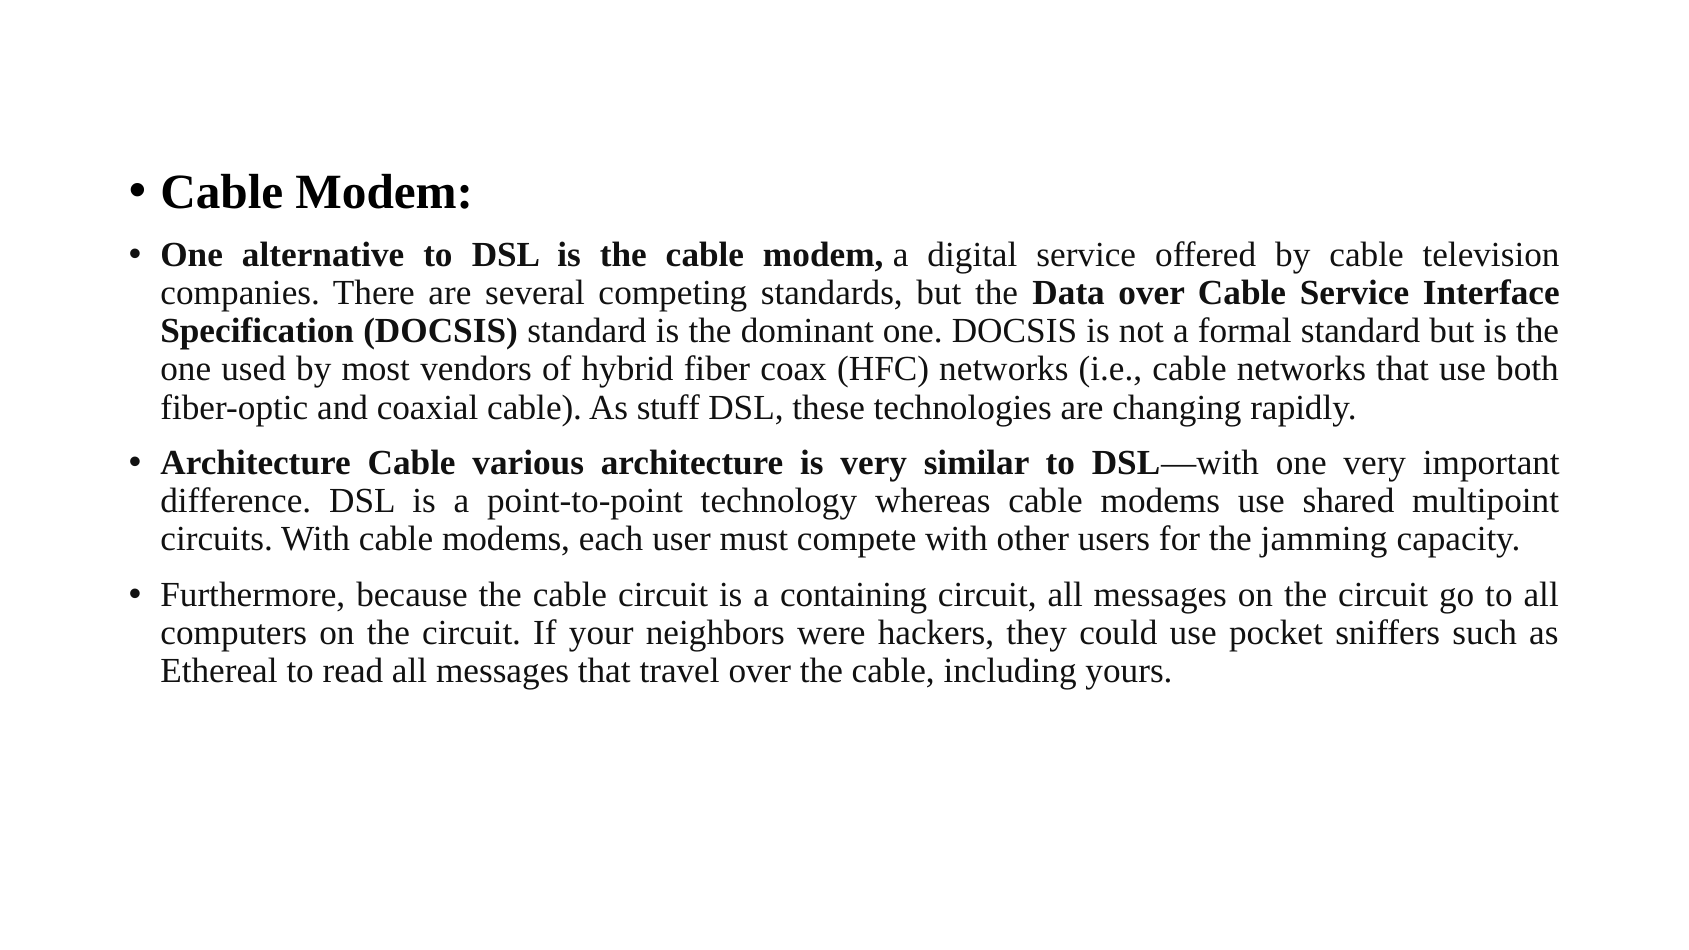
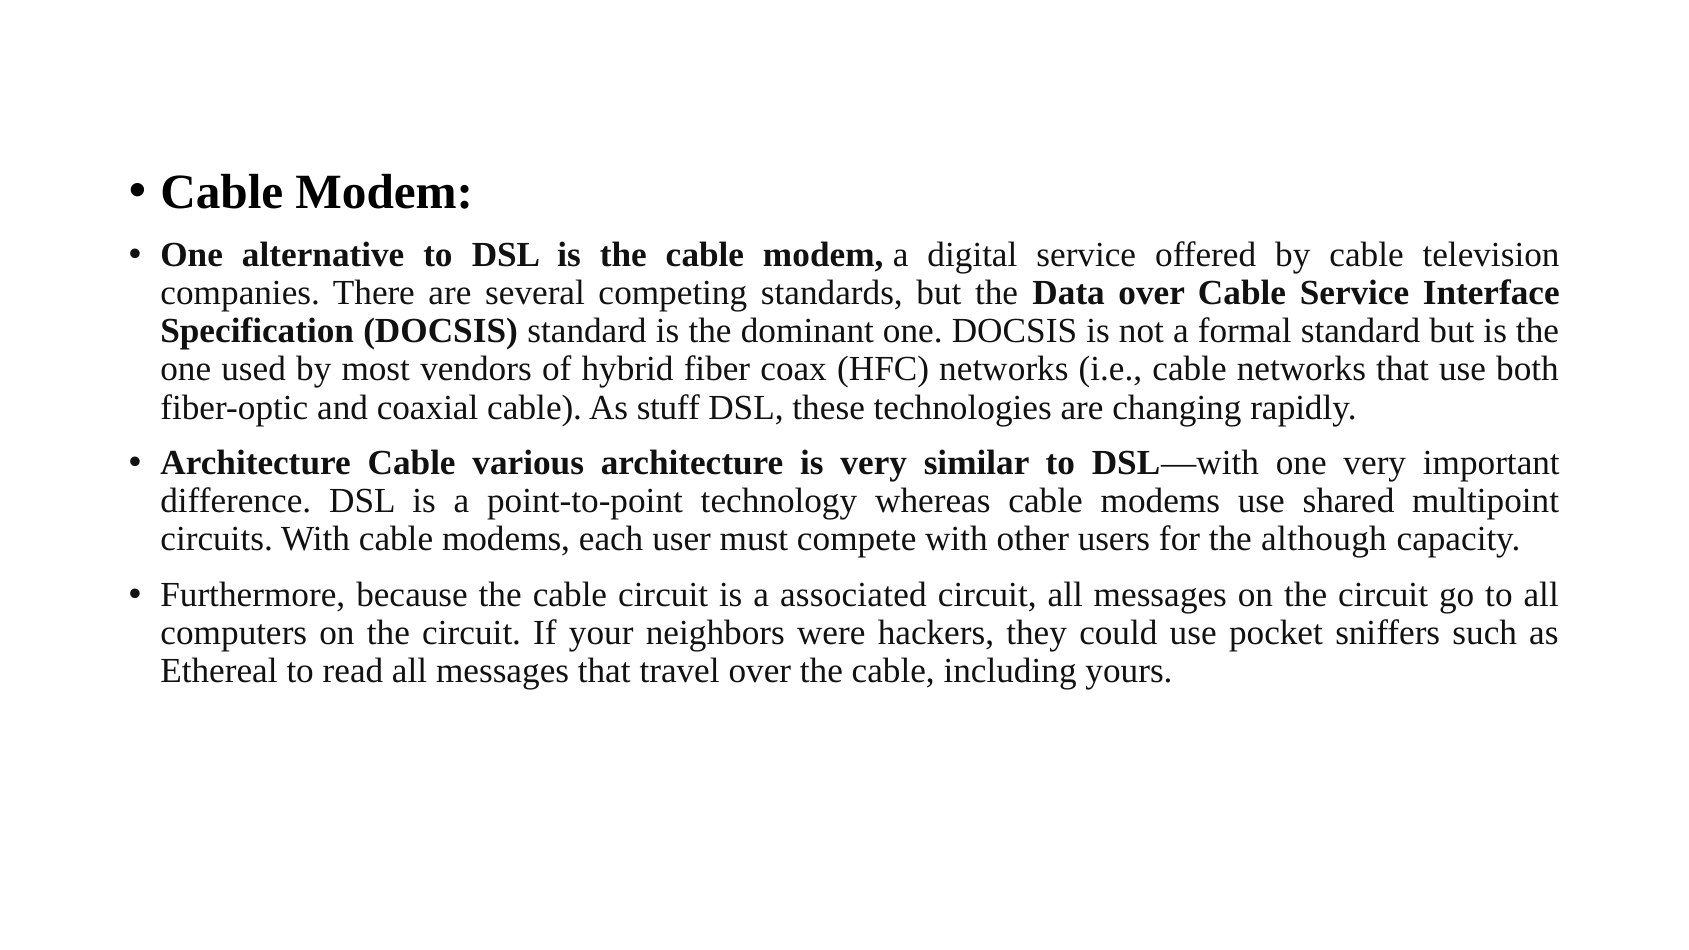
jamming: jamming -> although
containing: containing -> associated
